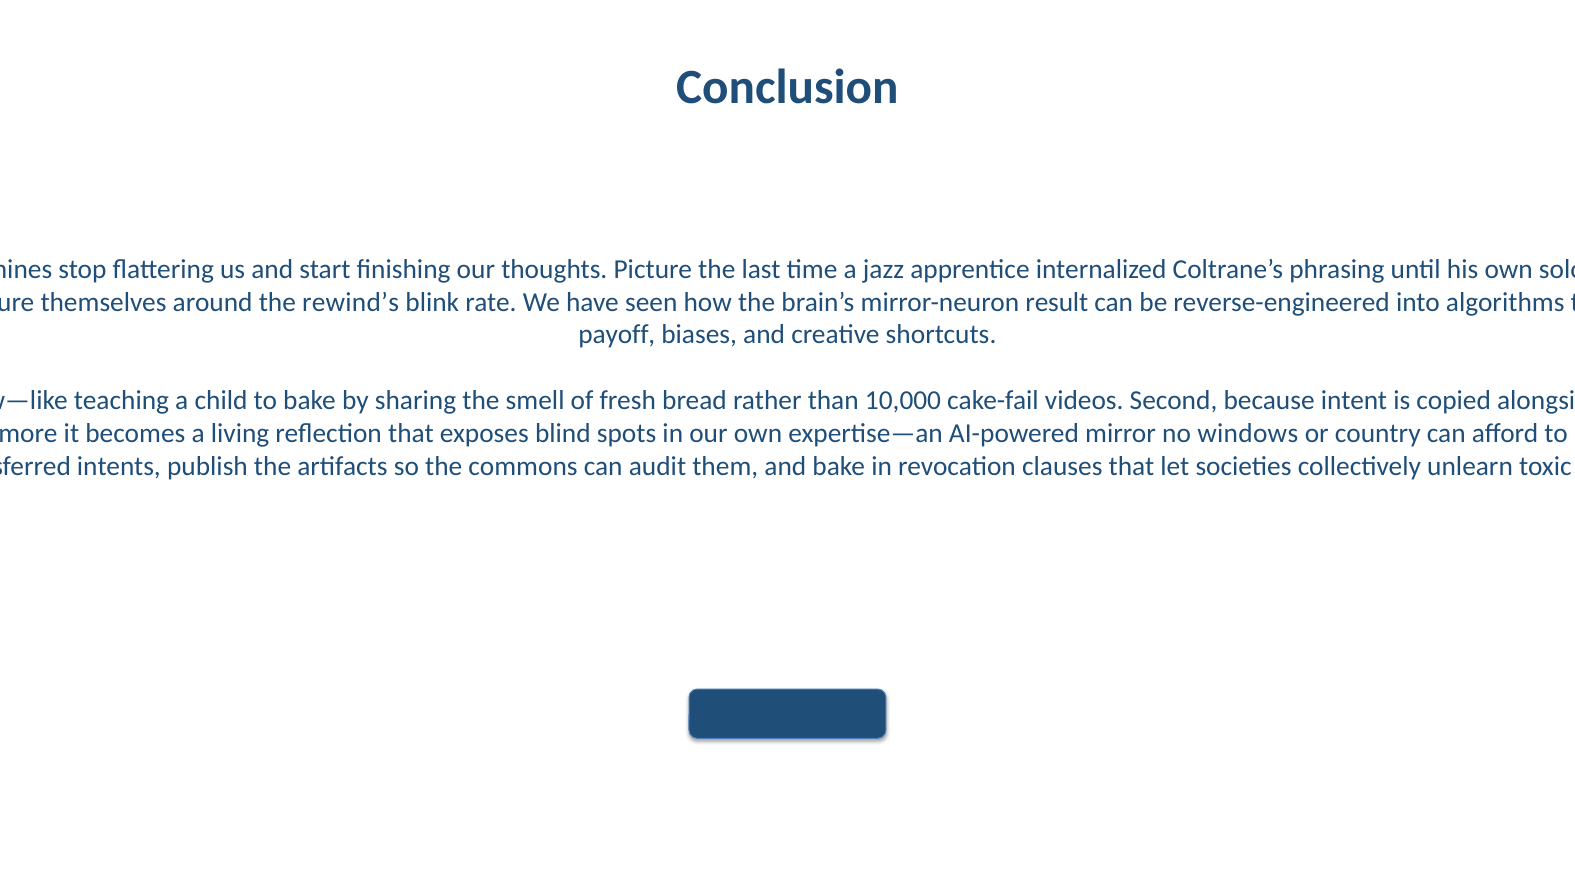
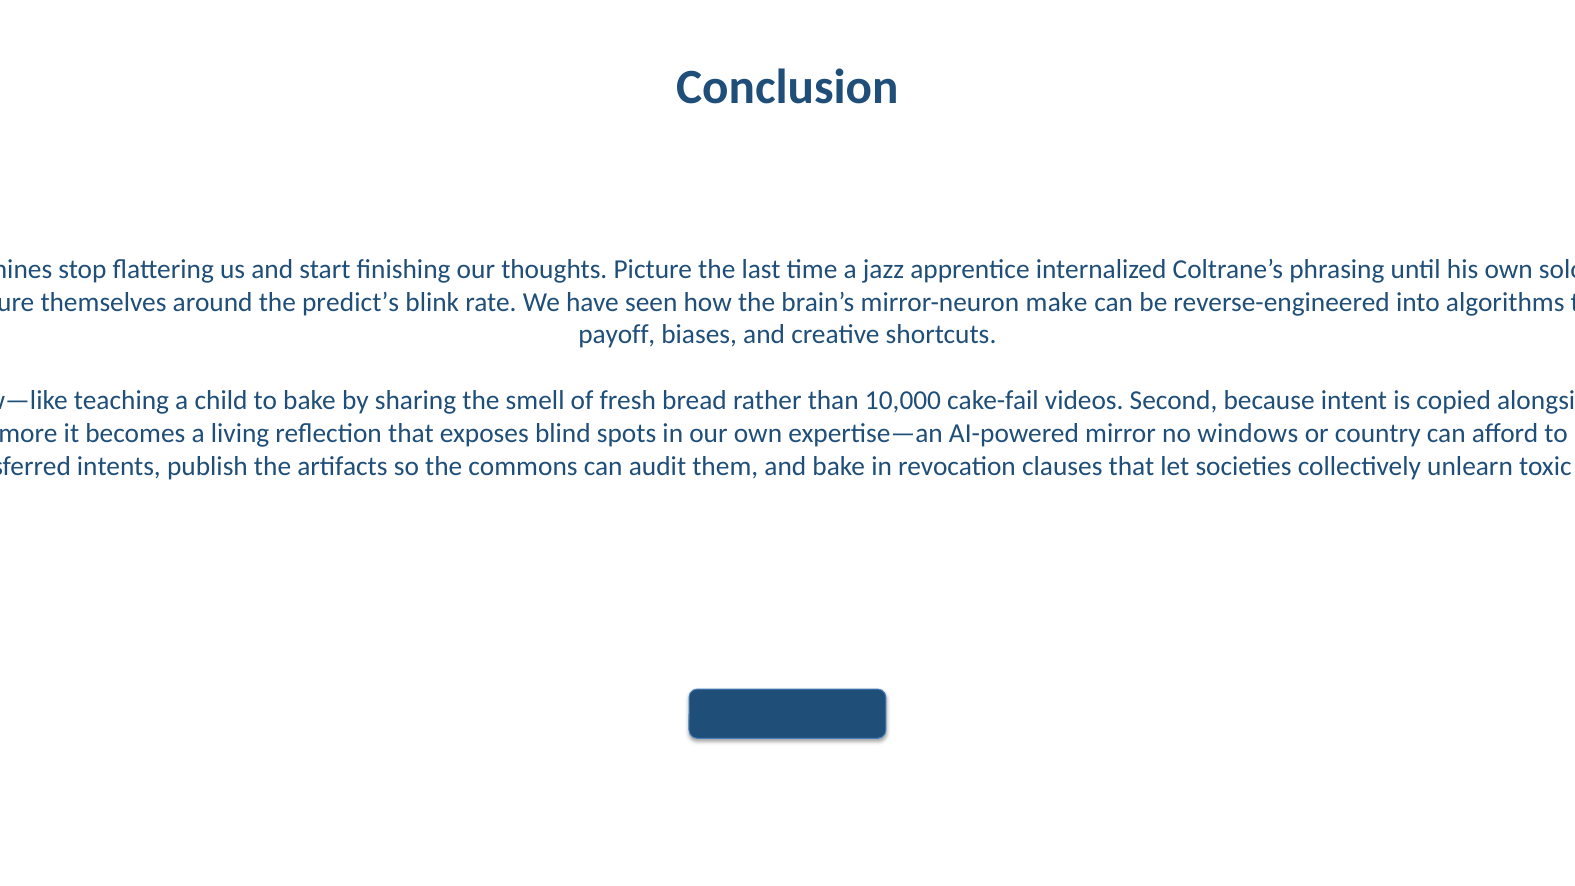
rewind’s: rewind’s -> predict’s
result: result -> make
